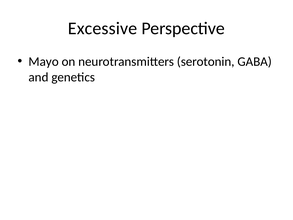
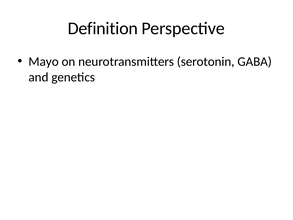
Excessive: Excessive -> Definition
